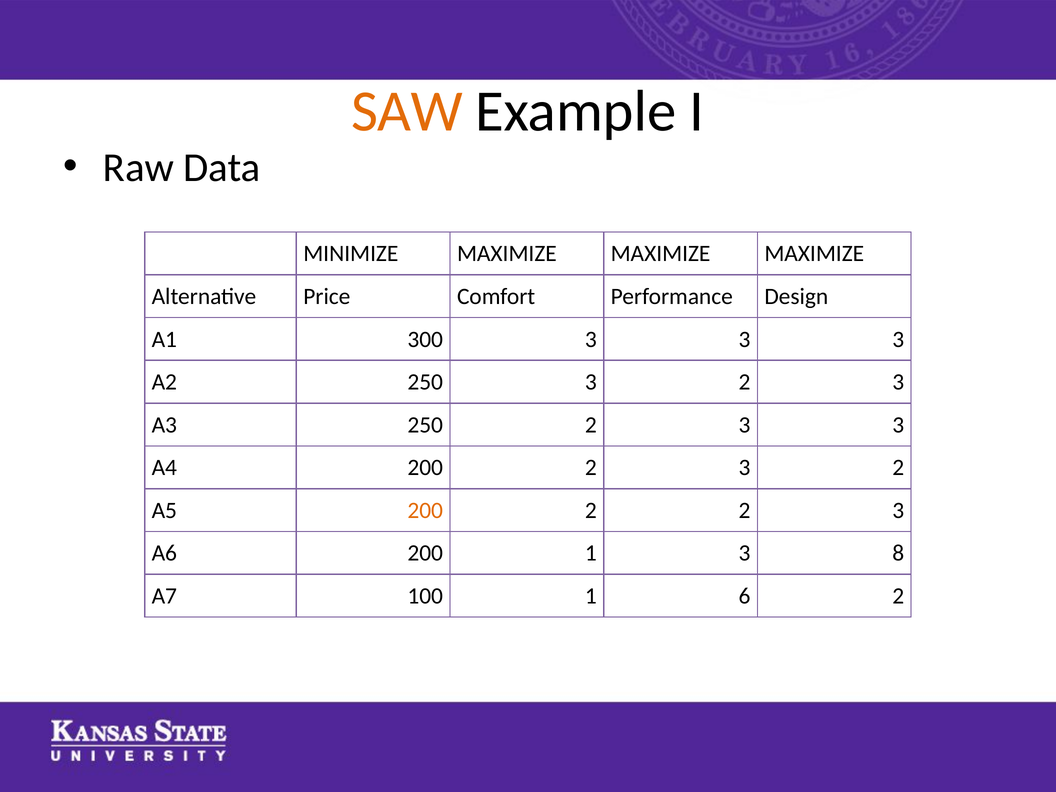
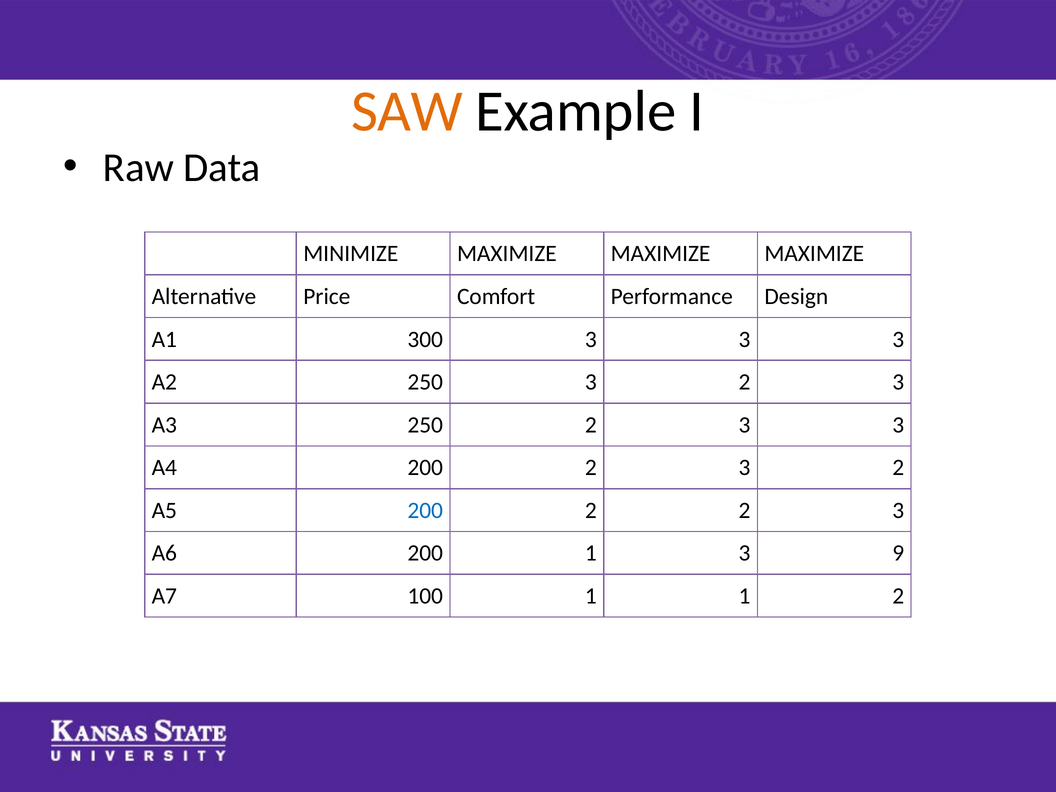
200 at (425, 510) colour: orange -> blue
8: 8 -> 9
1 6: 6 -> 1
